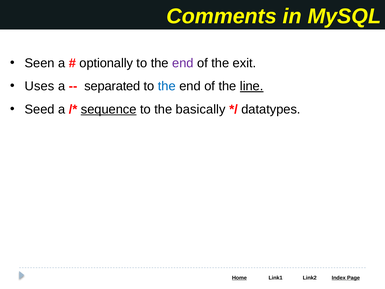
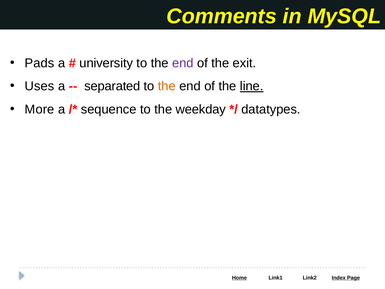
Seen: Seen -> Pads
optionally: optionally -> university
the at (167, 86) colour: blue -> orange
Seed: Seed -> More
sequence underline: present -> none
basically: basically -> weekday
